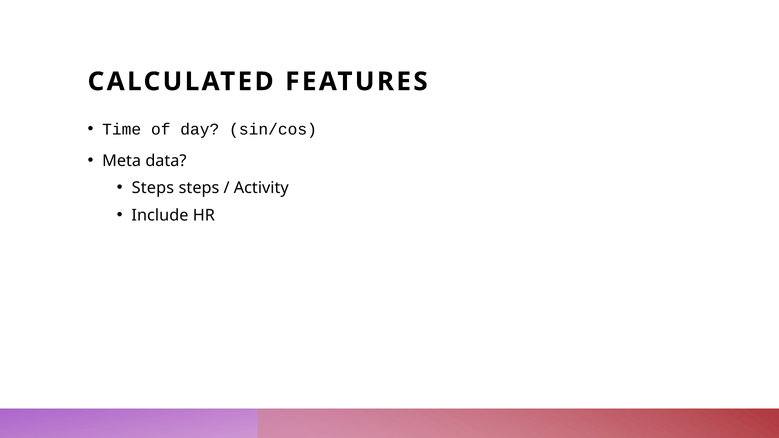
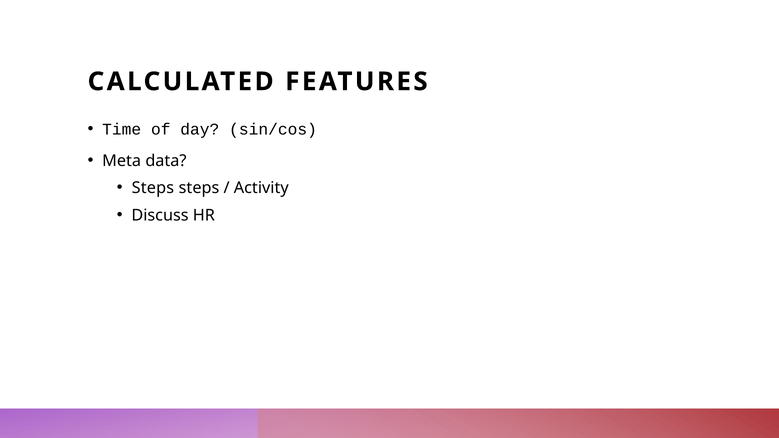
Include: Include -> Discuss
